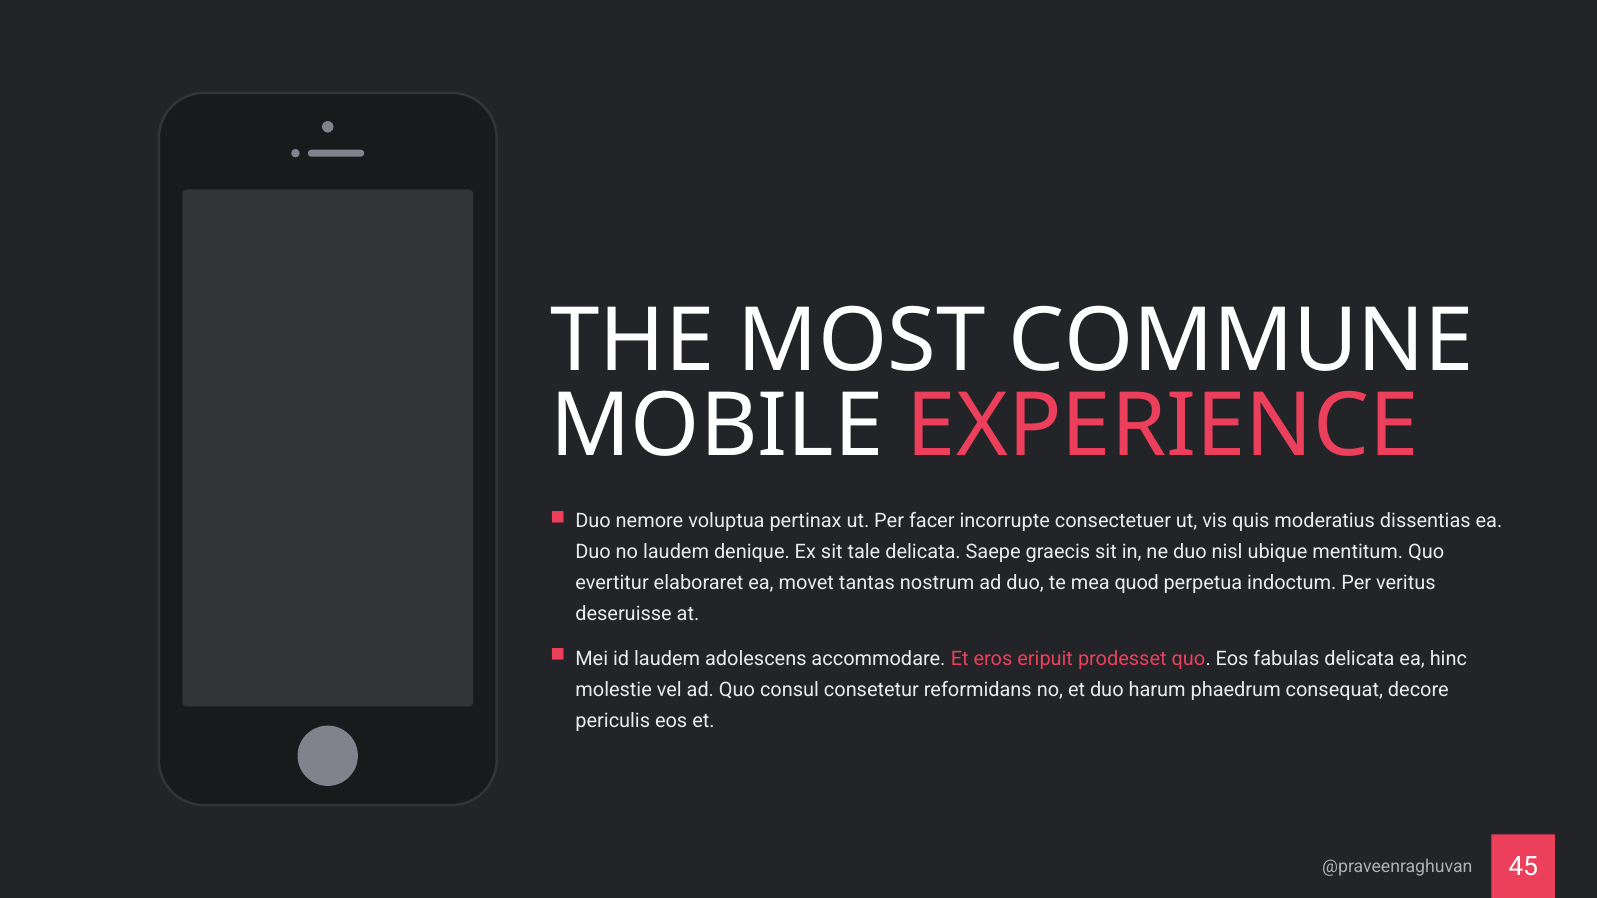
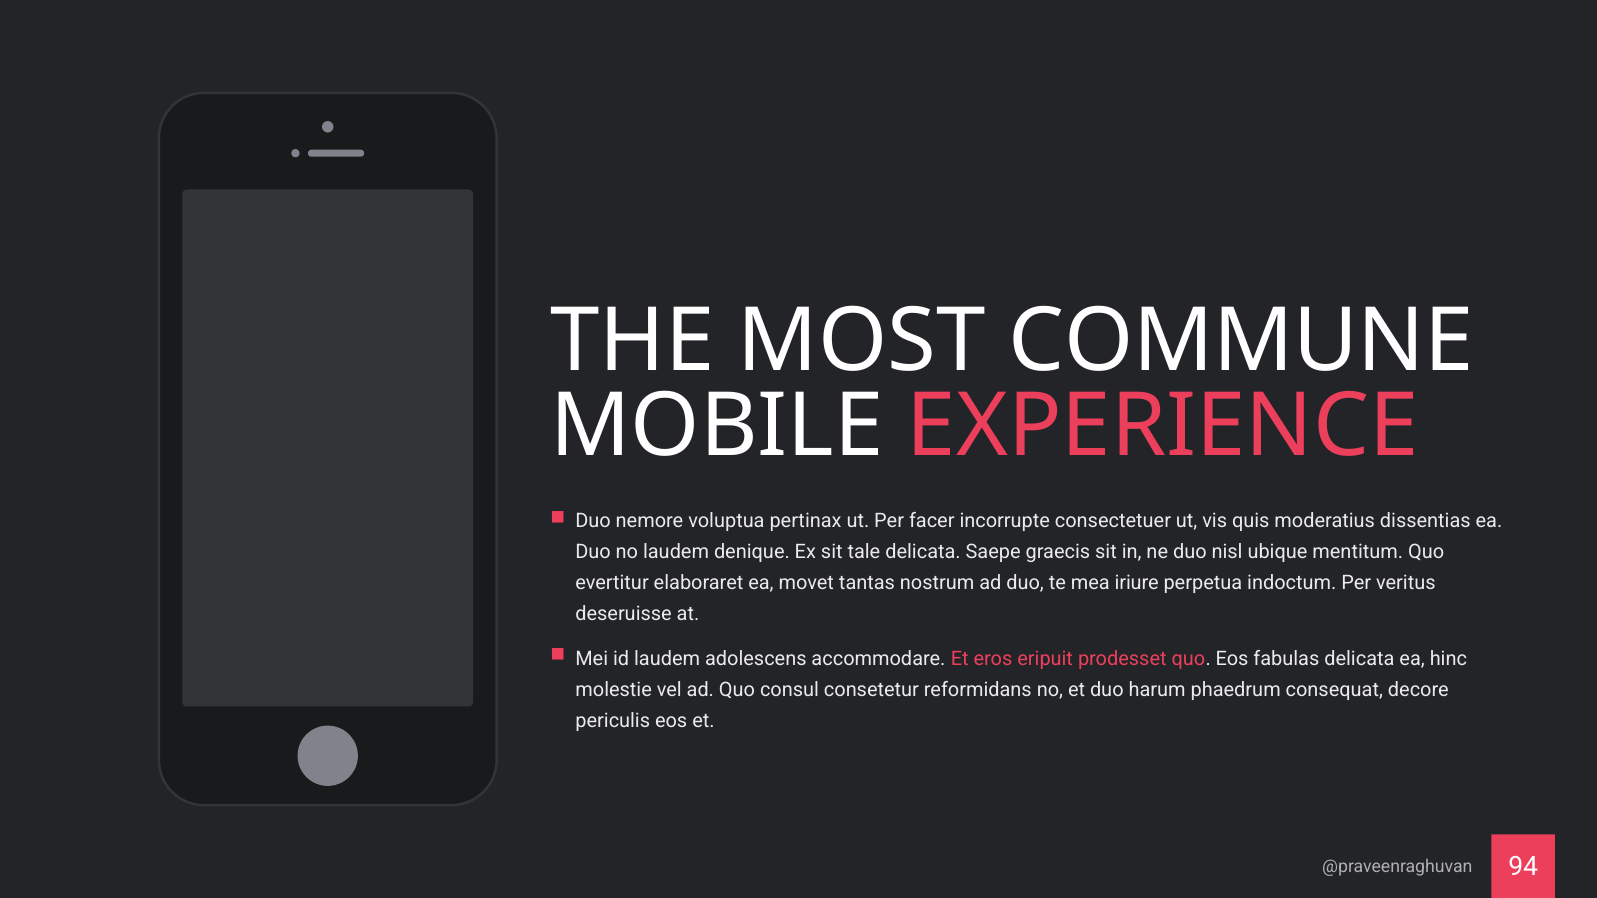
quod: quod -> iriure
45: 45 -> 94
